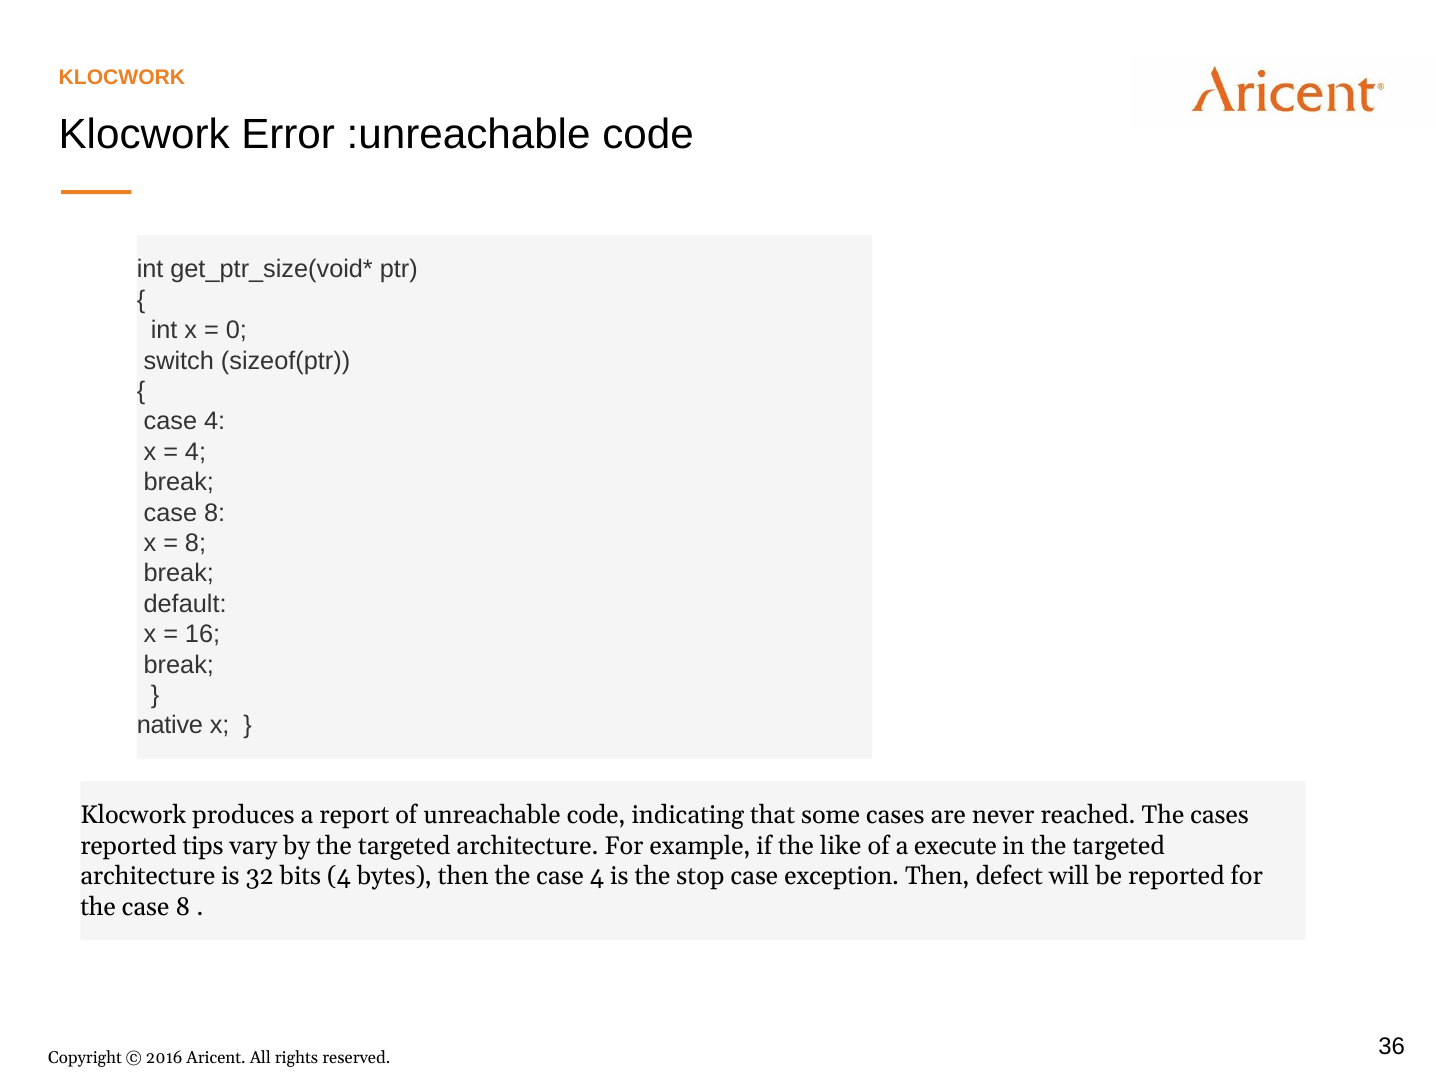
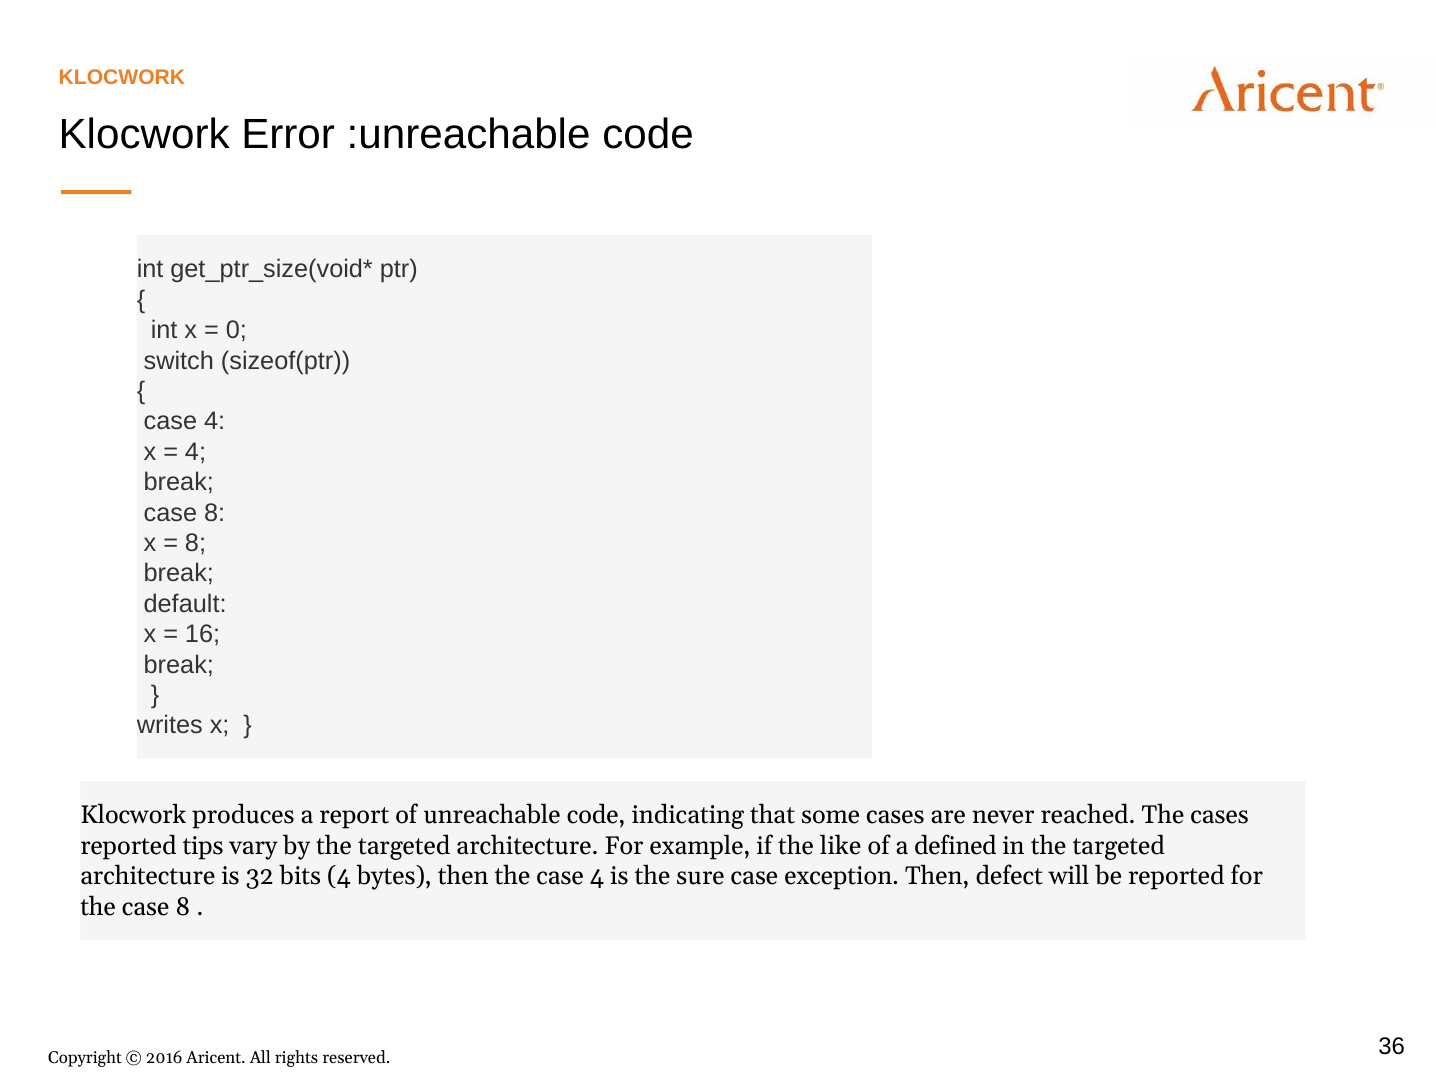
native: native -> writes
execute: execute -> defined
stop: stop -> sure
